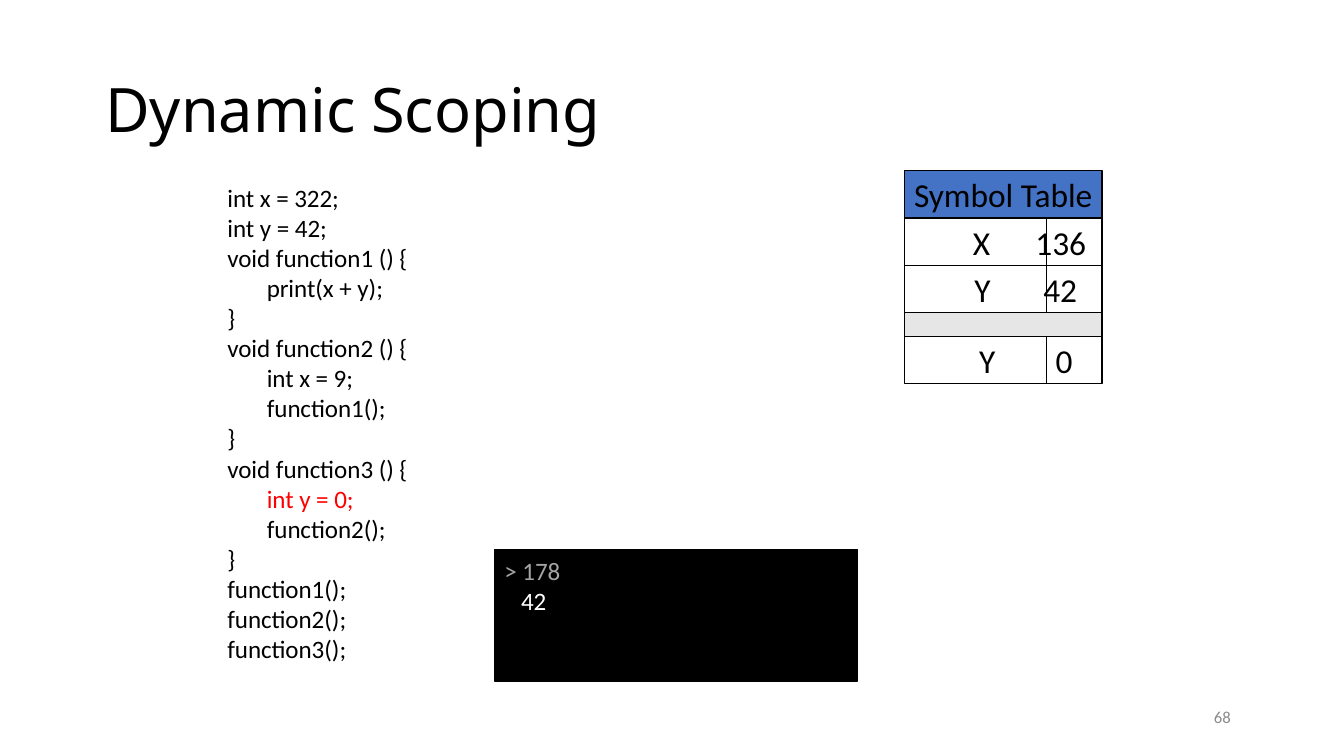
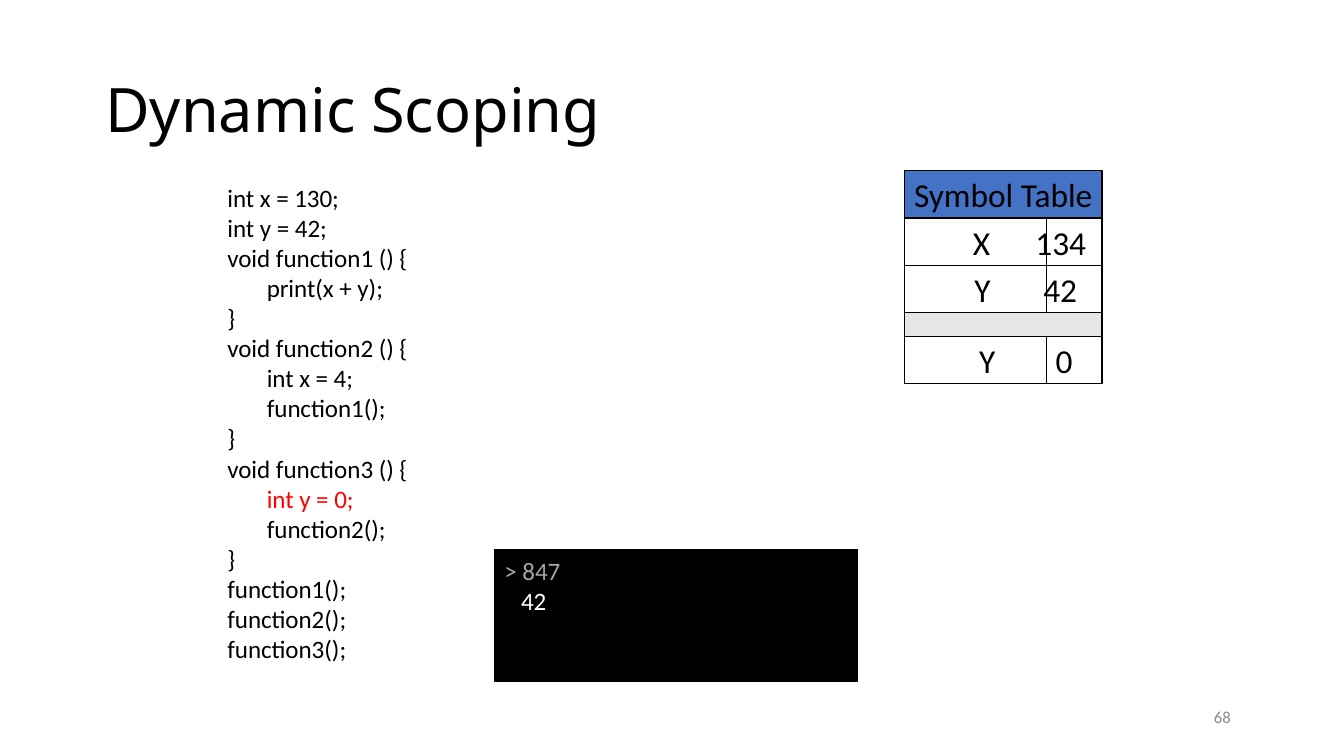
322: 322 -> 130
136: 136 -> 134
9: 9 -> 4
178: 178 -> 847
